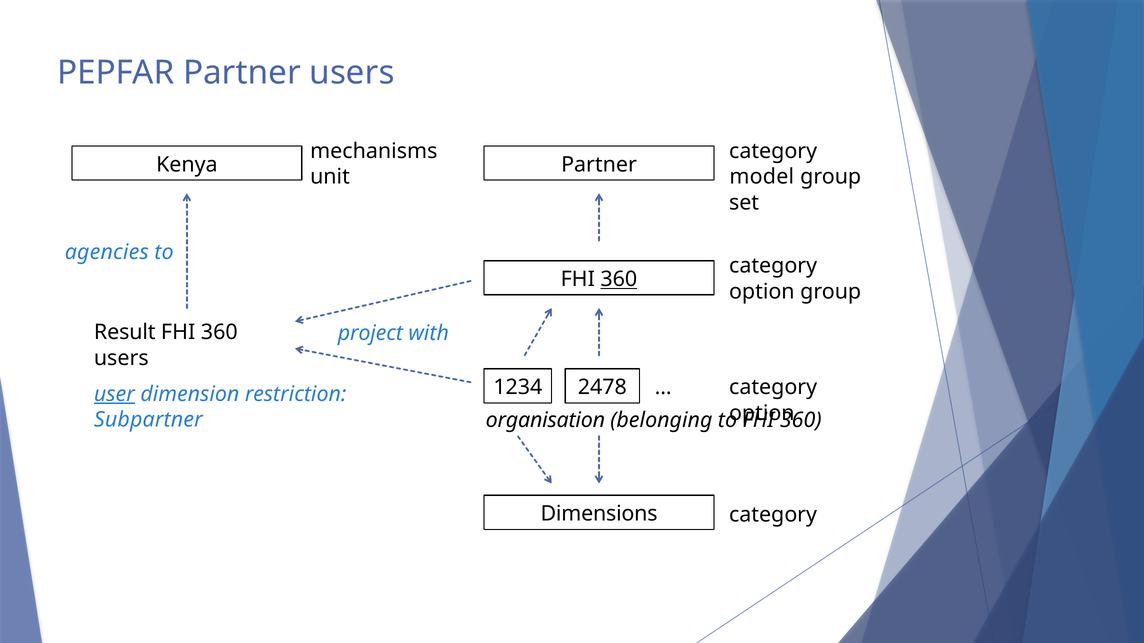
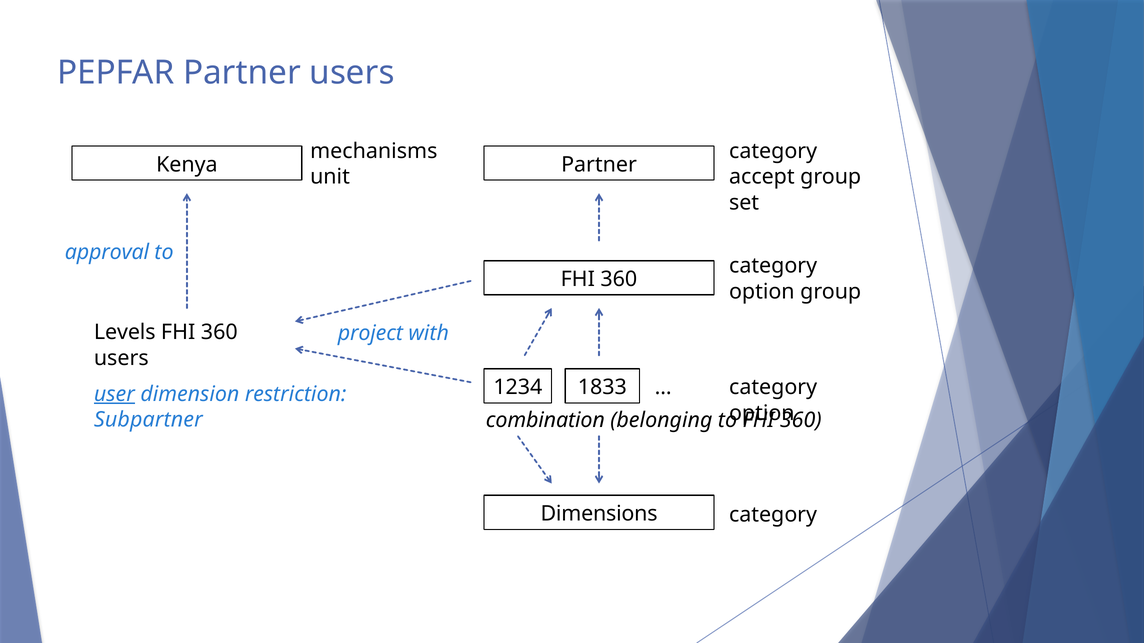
model: model -> accept
agencies: agencies -> approval
360 at (619, 280) underline: present -> none
Result: Result -> Levels
2478: 2478 -> 1833
organisation: organisation -> combination
